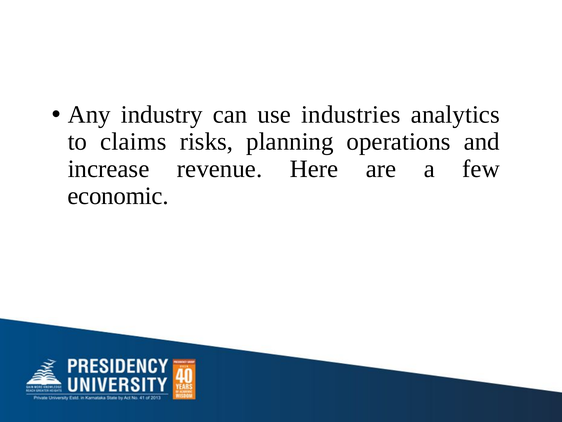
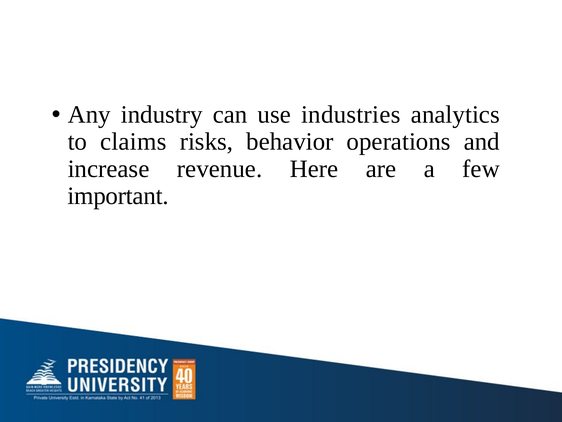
planning: planning -> behavior
economic: economic -> important
